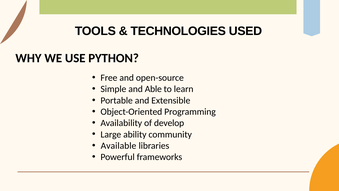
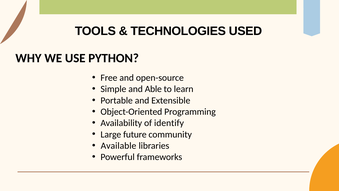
develop: develop -> identify
ability: ability -> future
